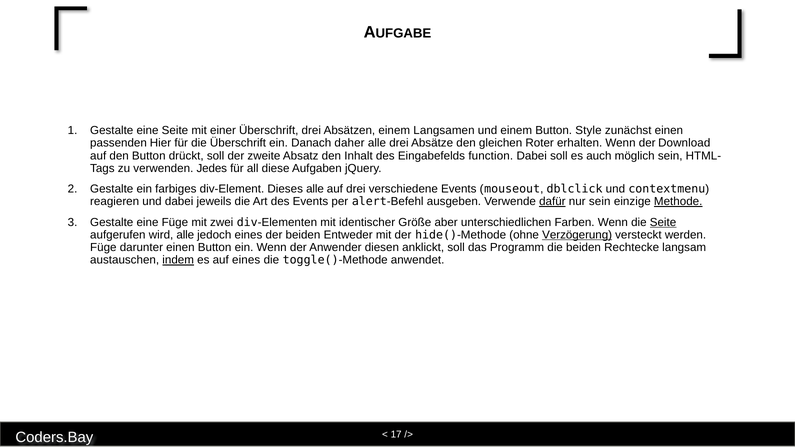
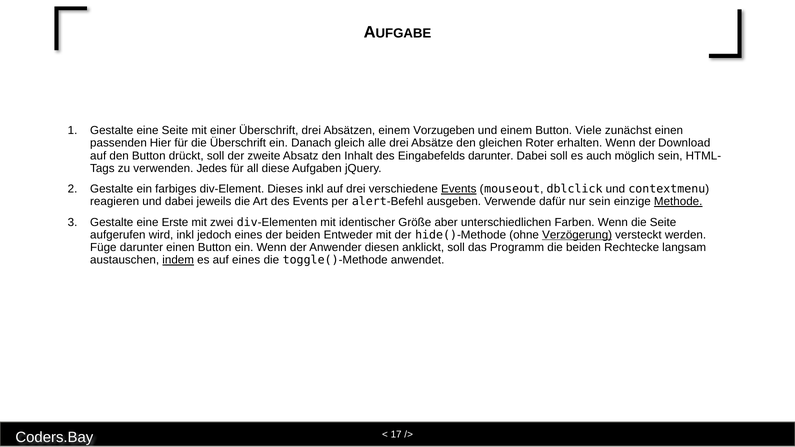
Langsamen: Langsamen -> Vorzugeben
Style: Style -> Viele
daher: daher -> gleich
Eingabefelds function: function -> darunter
Dieses alle: alle -> inkl
Events at (459, 189) underline: none -> present
dafür underline: present -> none
eine Füge: Füge -> Erste
Seite at (663, 222) underline: present -> none
wird alle: alle -> inkl
